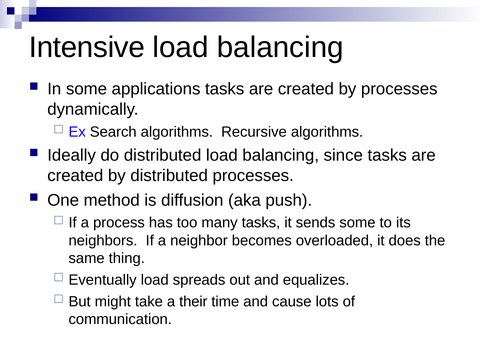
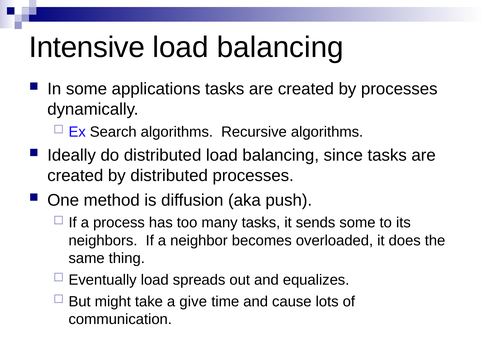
their: their -> give
